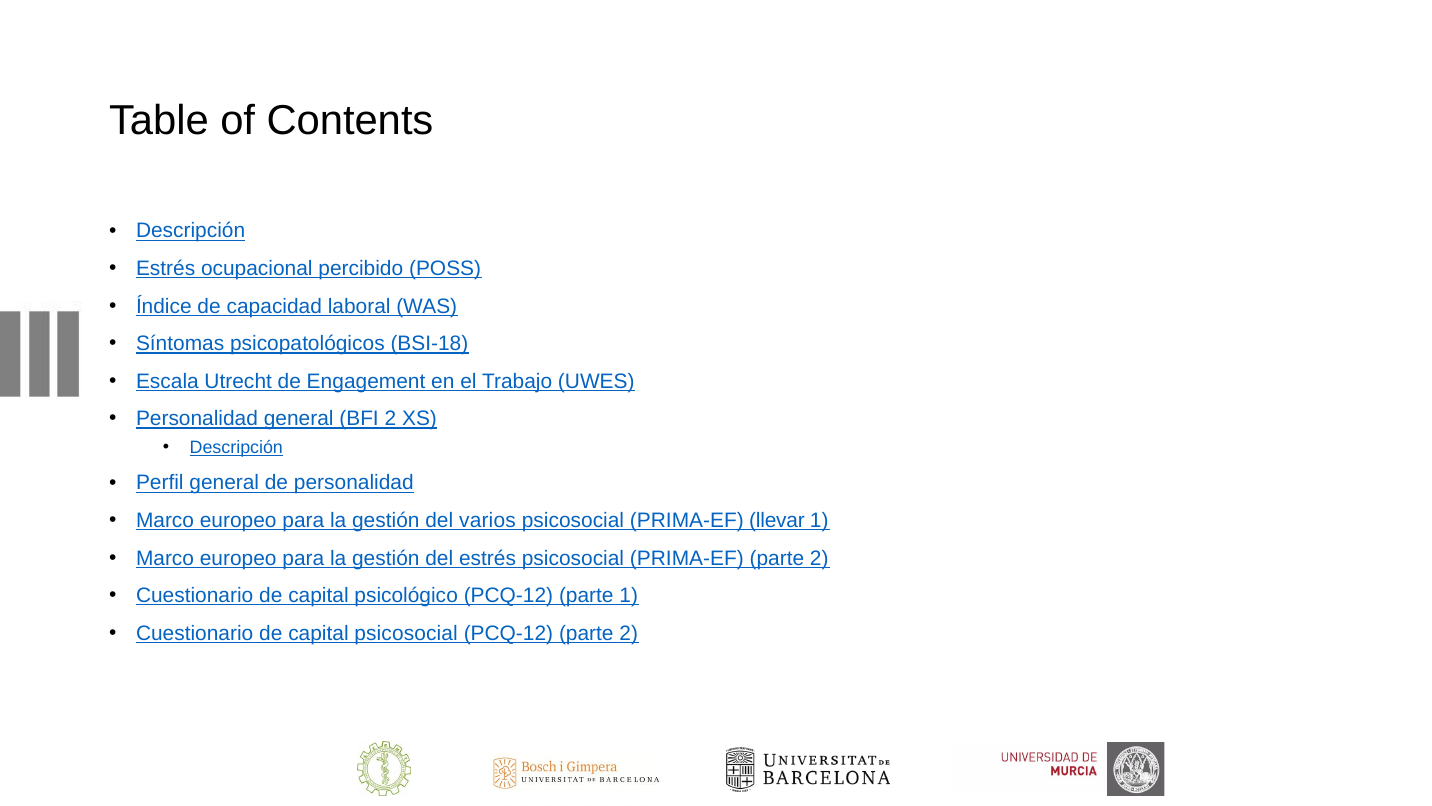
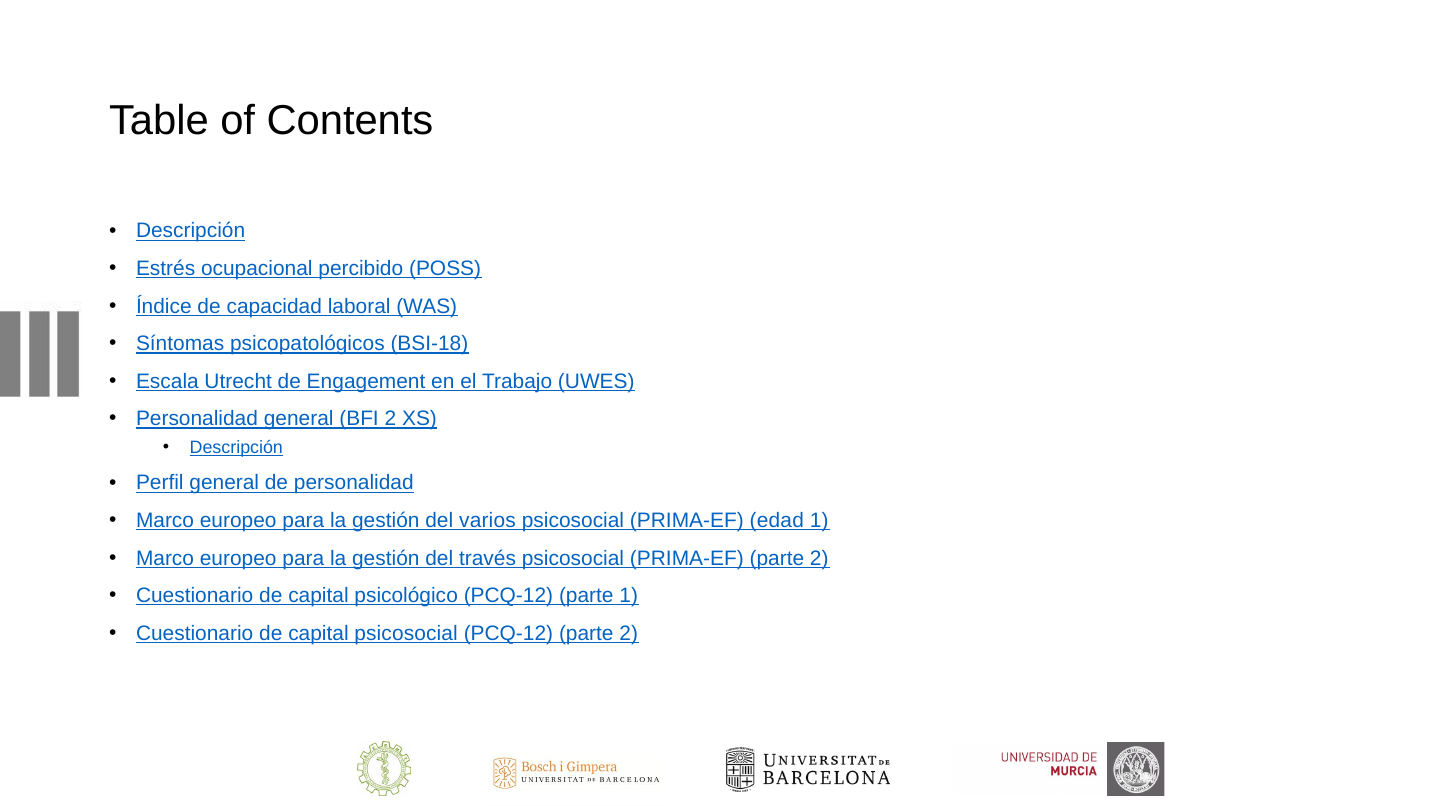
llevar: llevar -> edad
del estrés: estrés -> través
